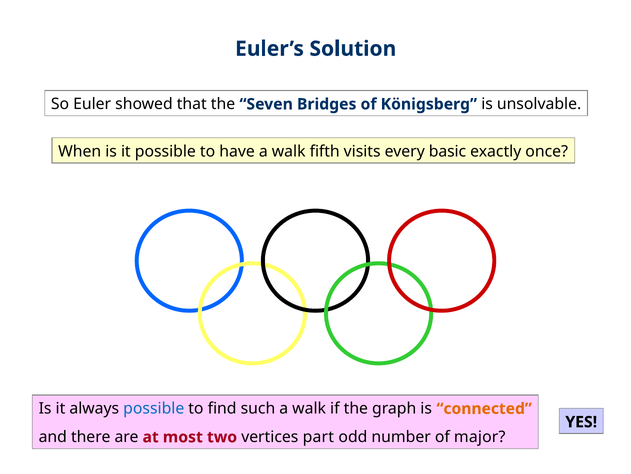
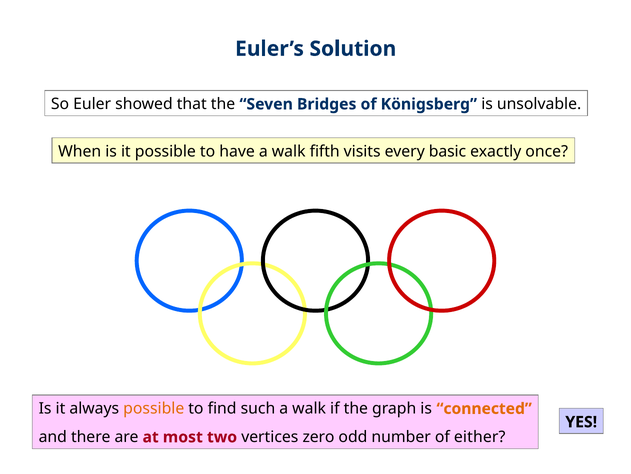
possible at (154, 408) colour: blue -> orange
part: part -> zero
major: major -> either
